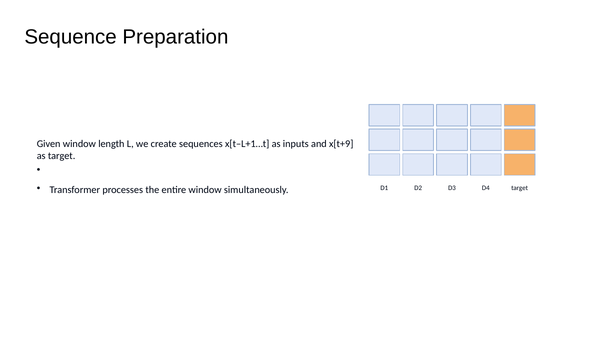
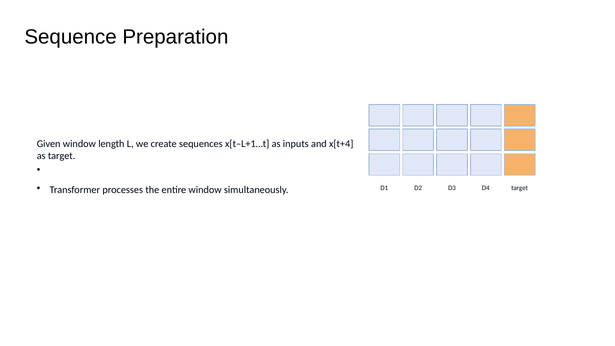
x[t+9: x[t+9 -> x[t+4
